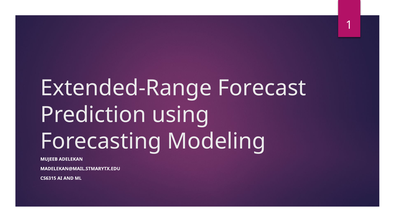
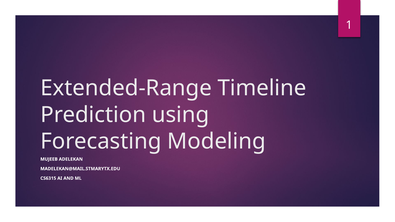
Forecast: Forecast -> Timeline
